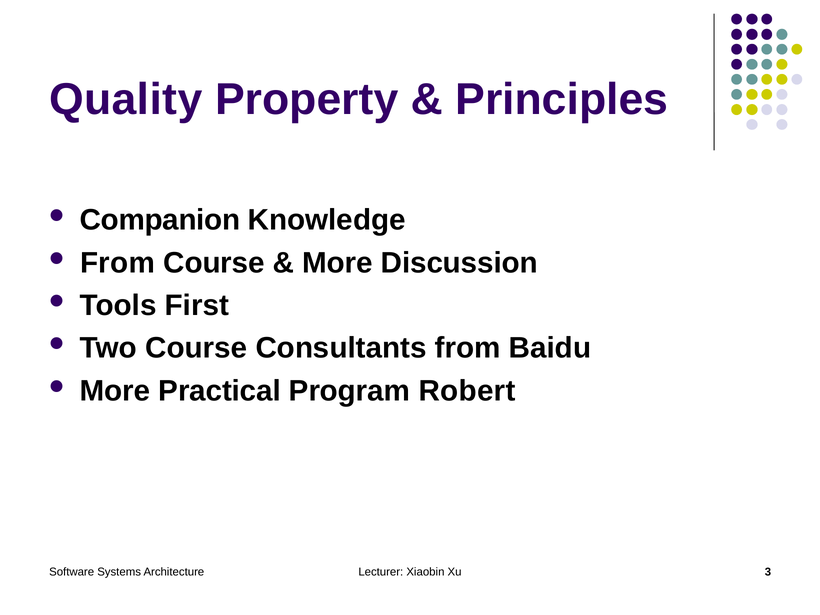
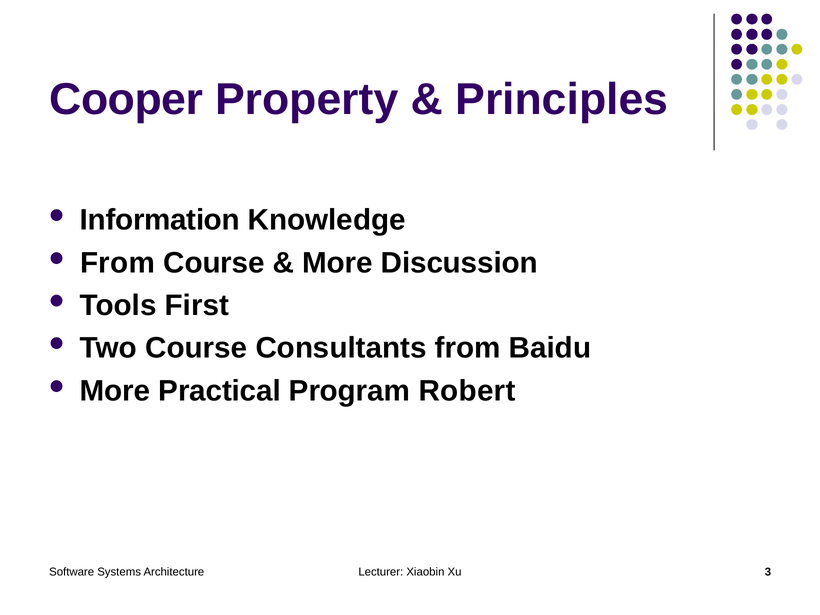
Quality: Quality -> Cooper
Companion: Companion -> Information
